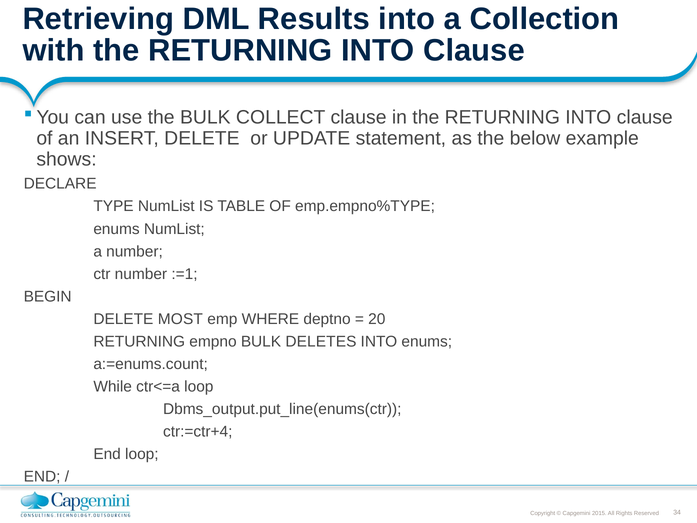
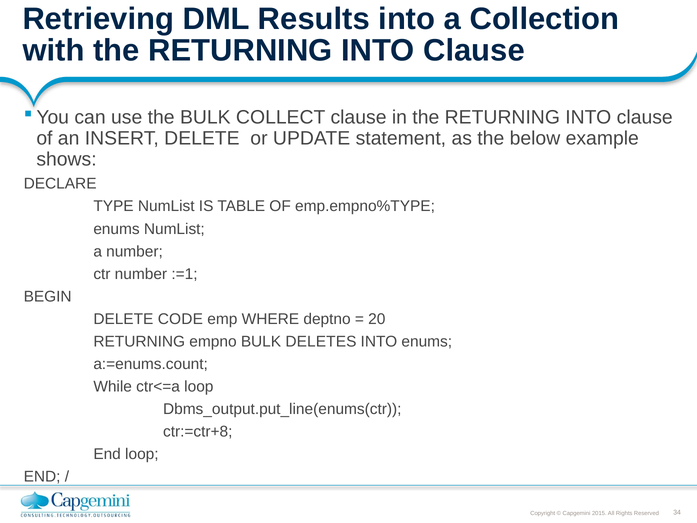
MOST: MOST -> CODE
ctr:=ctr+4: ctr:=ctr+4 -> ctr:=ctr+8
